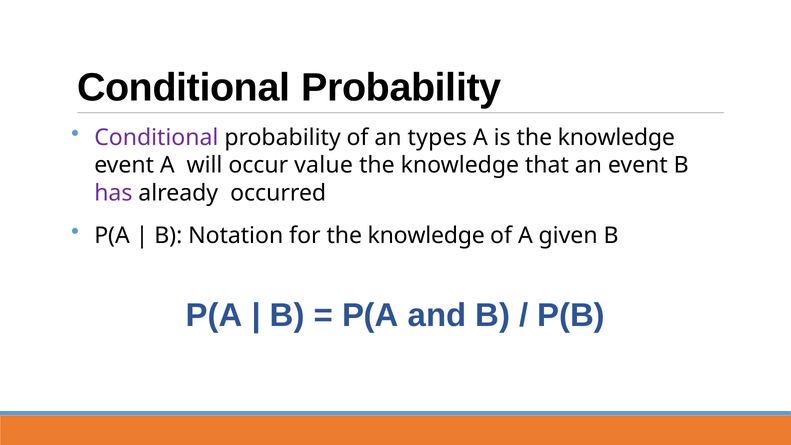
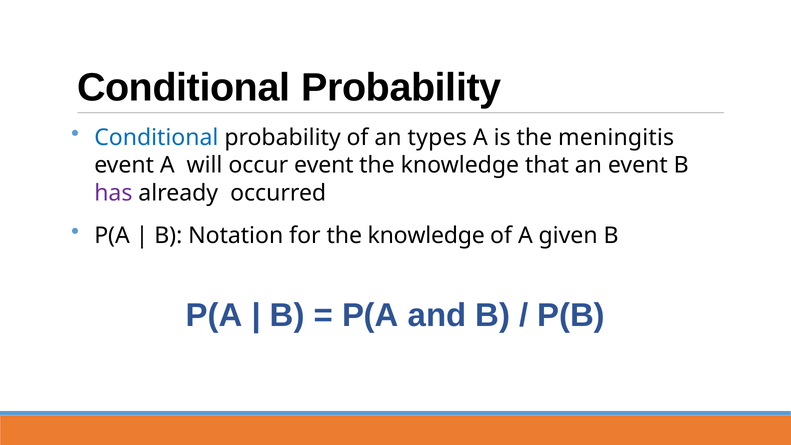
Conditional at (156, 138) colour: purple -> blue
is the knowledge: knowledge -> meningitis
occur value: value -> event
